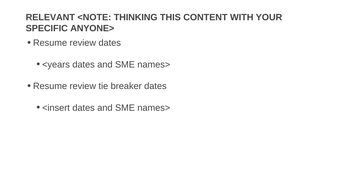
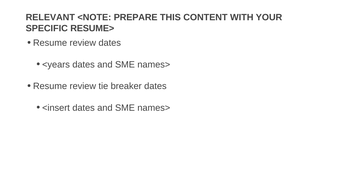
THINKING: THINKING -> PREPARE
ANYONE>: ANYONE> -> RESUME>
